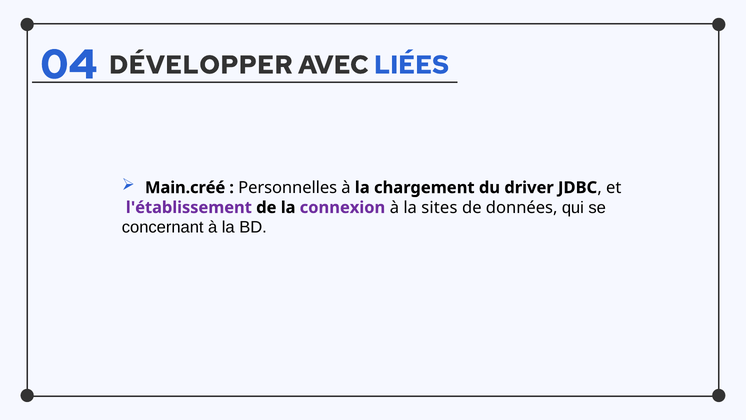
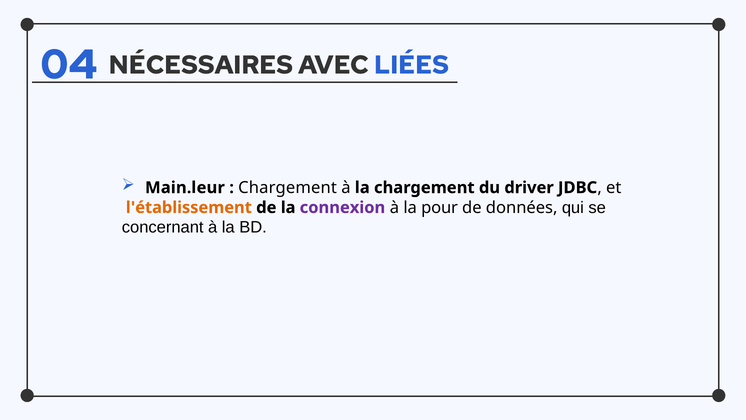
DÉVELOPPER: DÉVELOPPER -> NÉCESSAIRES
Main.créé: Main.créé -> Main.leur
Personnelles at (288, 187): Personnelles -> Chargement
l'établissement colour: purple -> orange
sites: sites -> pour
